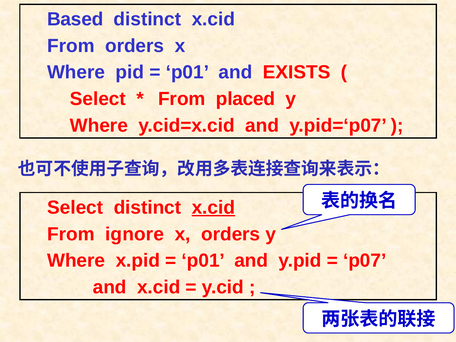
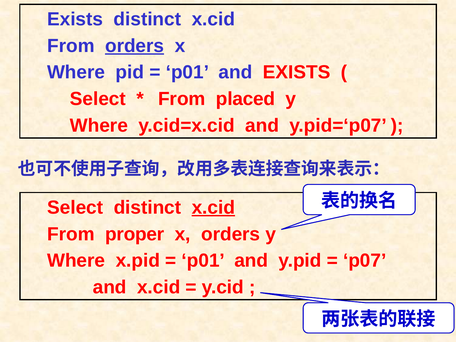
Based at (75, 19): Based -> Exists
orders at (135, 46) underline: none -> present
ignore: ignore -> proper
